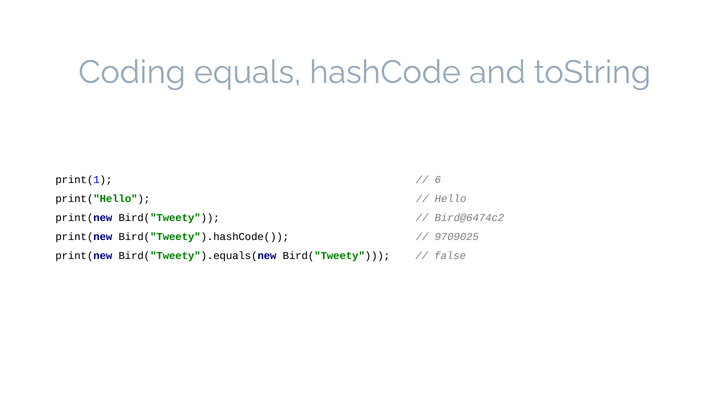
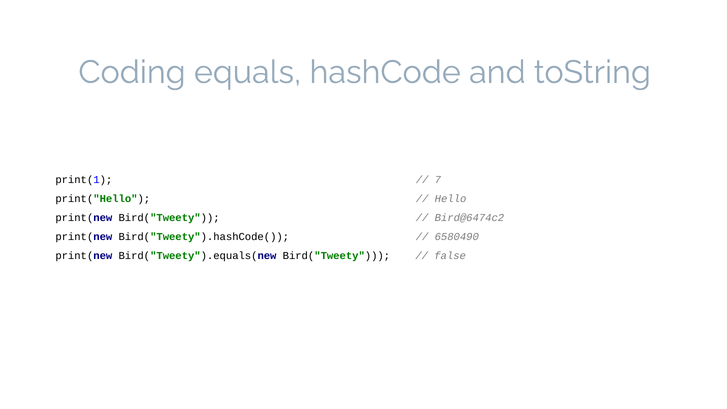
6: 6 -> 7
9709025: 9709025 -> 6580490
